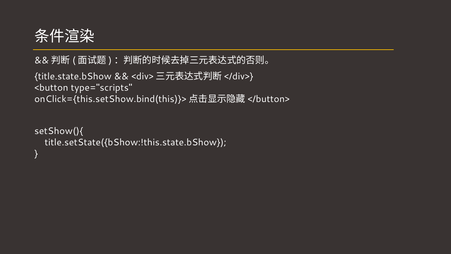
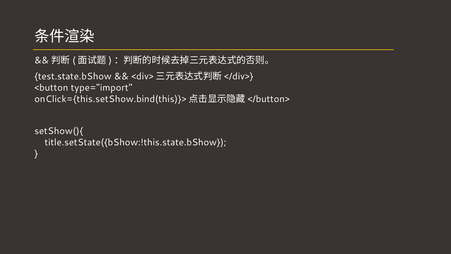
title.state.bShow: title.state.bShow -> test.state.bShow
type="scripts: type="scripts -> type="import
